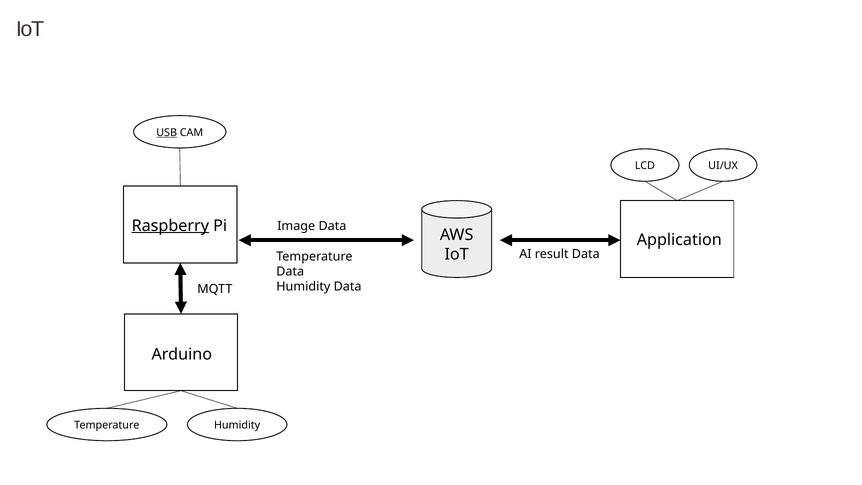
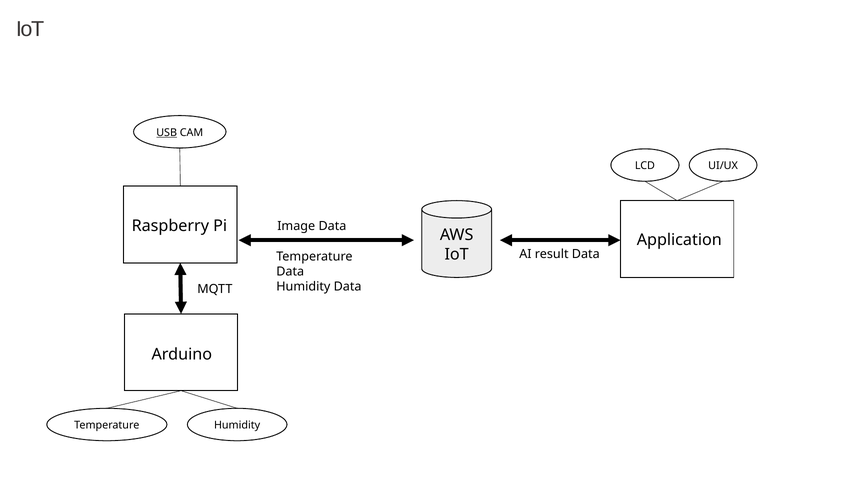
Raspberry underline: present -> none
